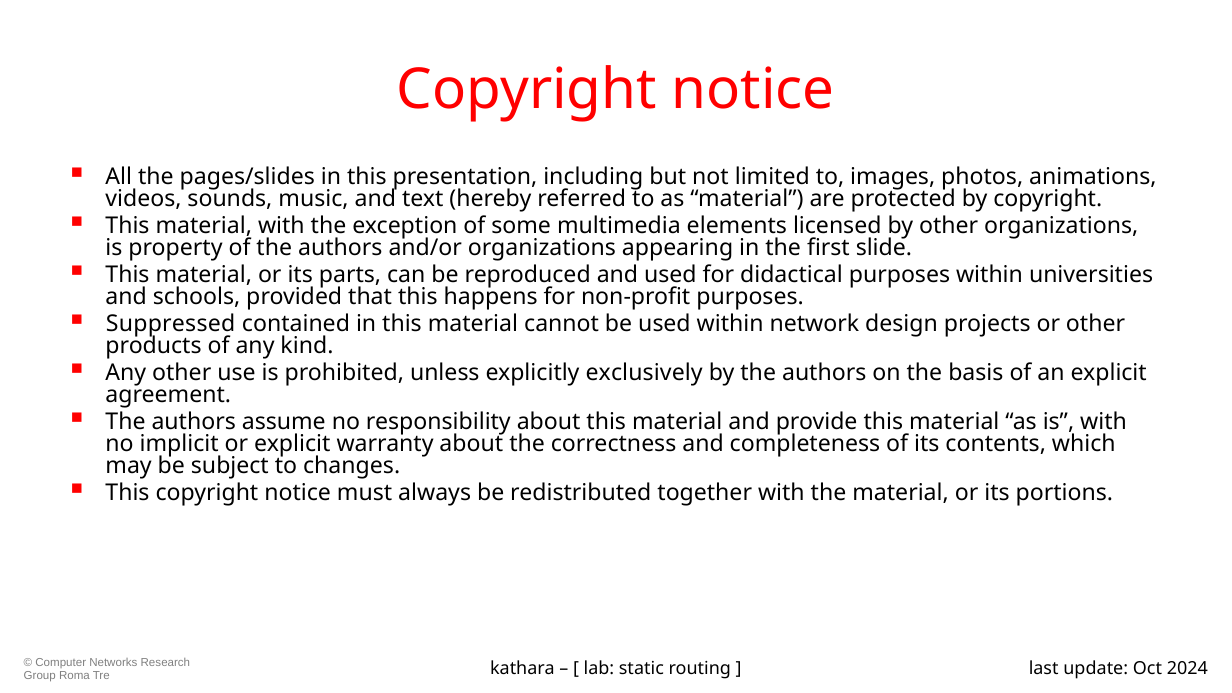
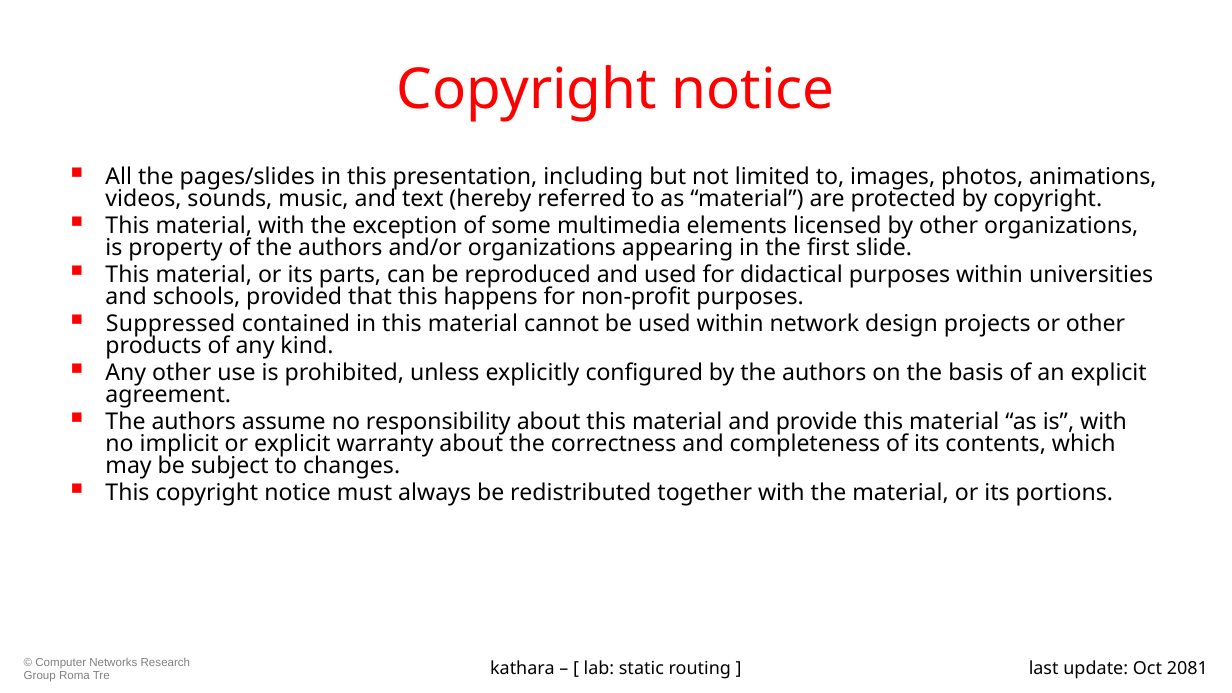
exclusively: exclusively -> configured
2024: 2024 -> 2081
